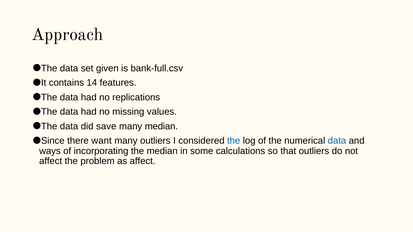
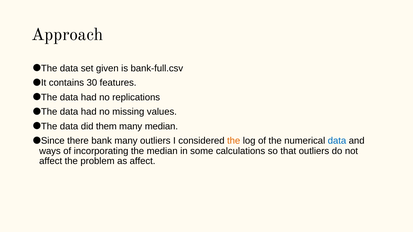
14: 14 -> 30
save: save -> them
want: want -> bank
the at (234, 141) colour: blue -> orange
